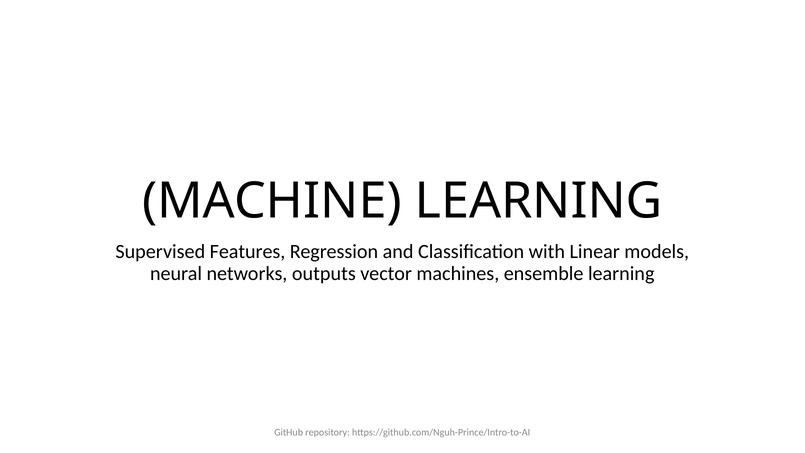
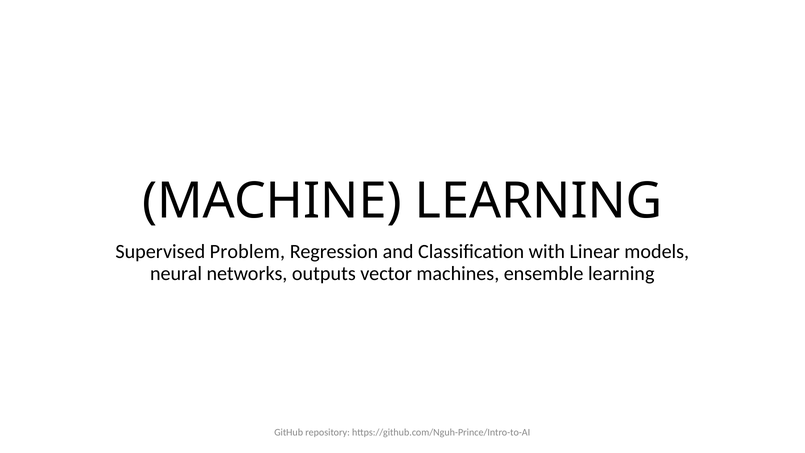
Features: Features -> Problem
